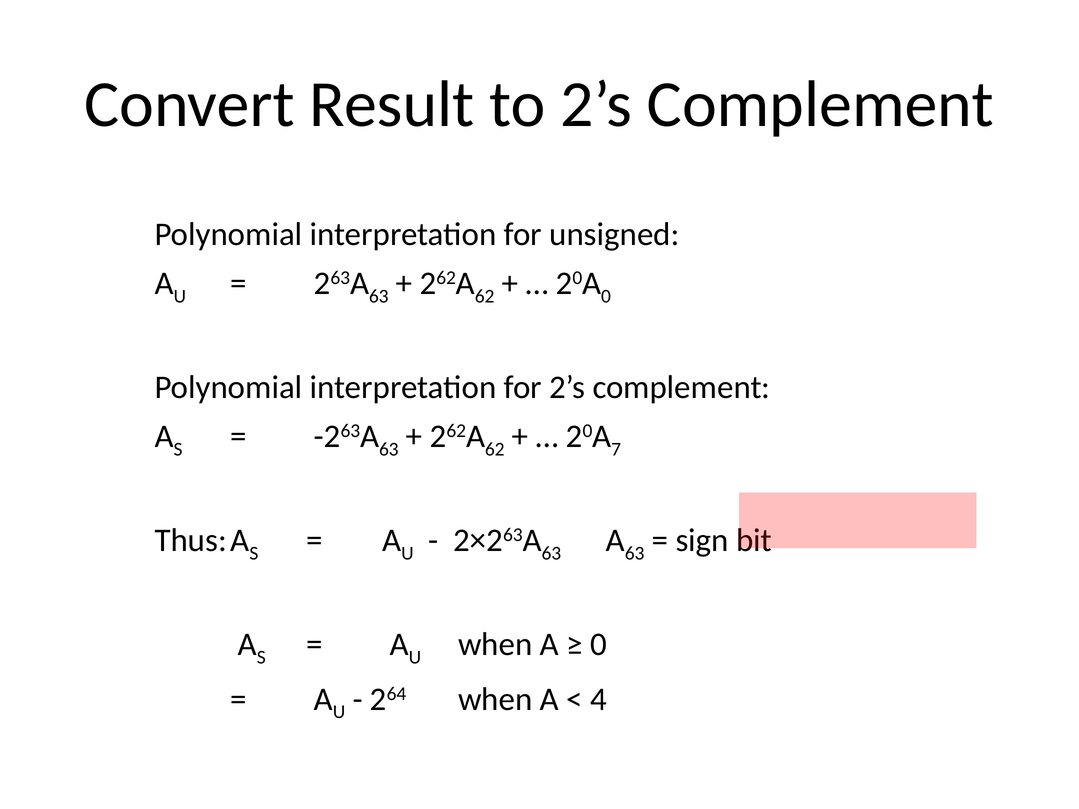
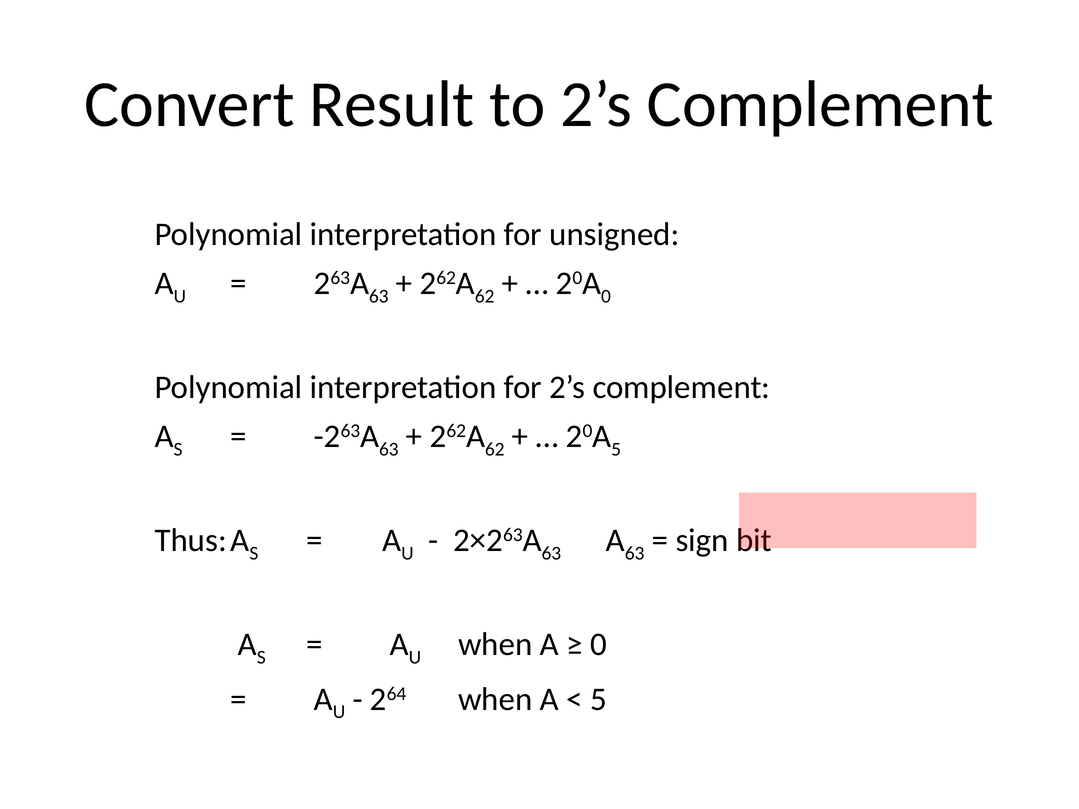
7 at (616, 449): 7 -> 5
4 at (599, 699): 4 -> 5
